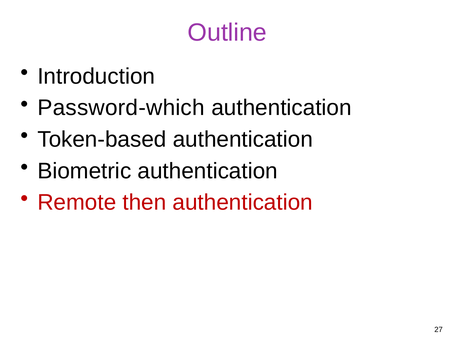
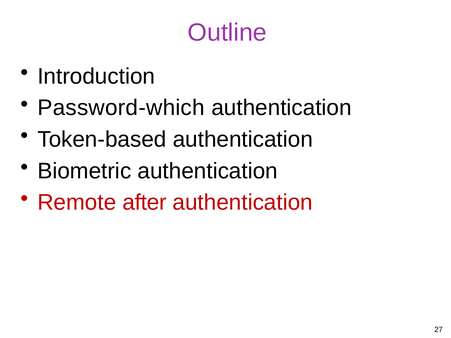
then: then -> after
